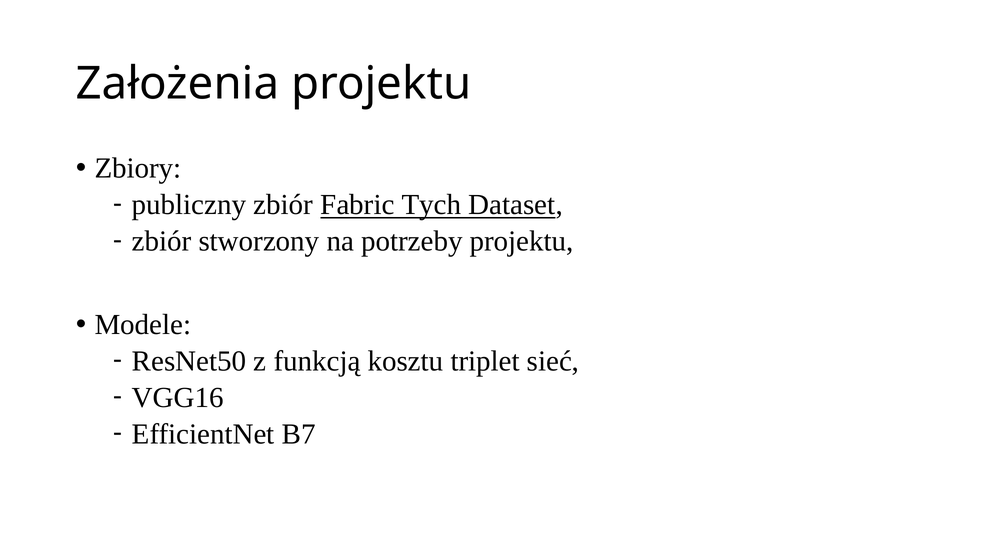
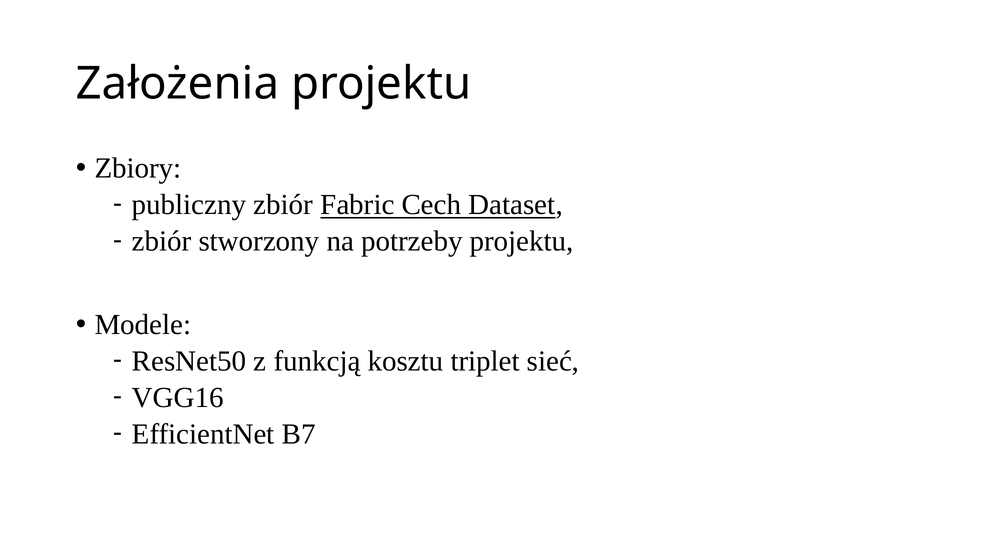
Tych: Tych -> Cech
